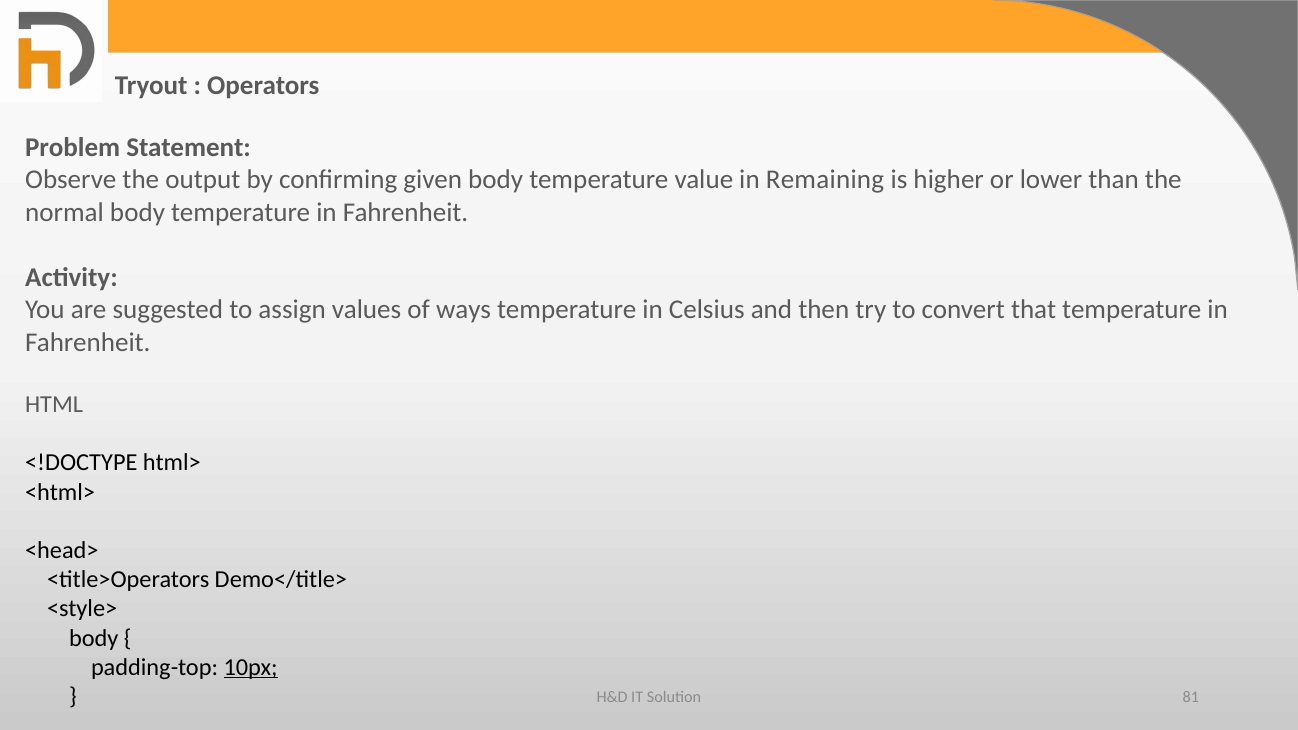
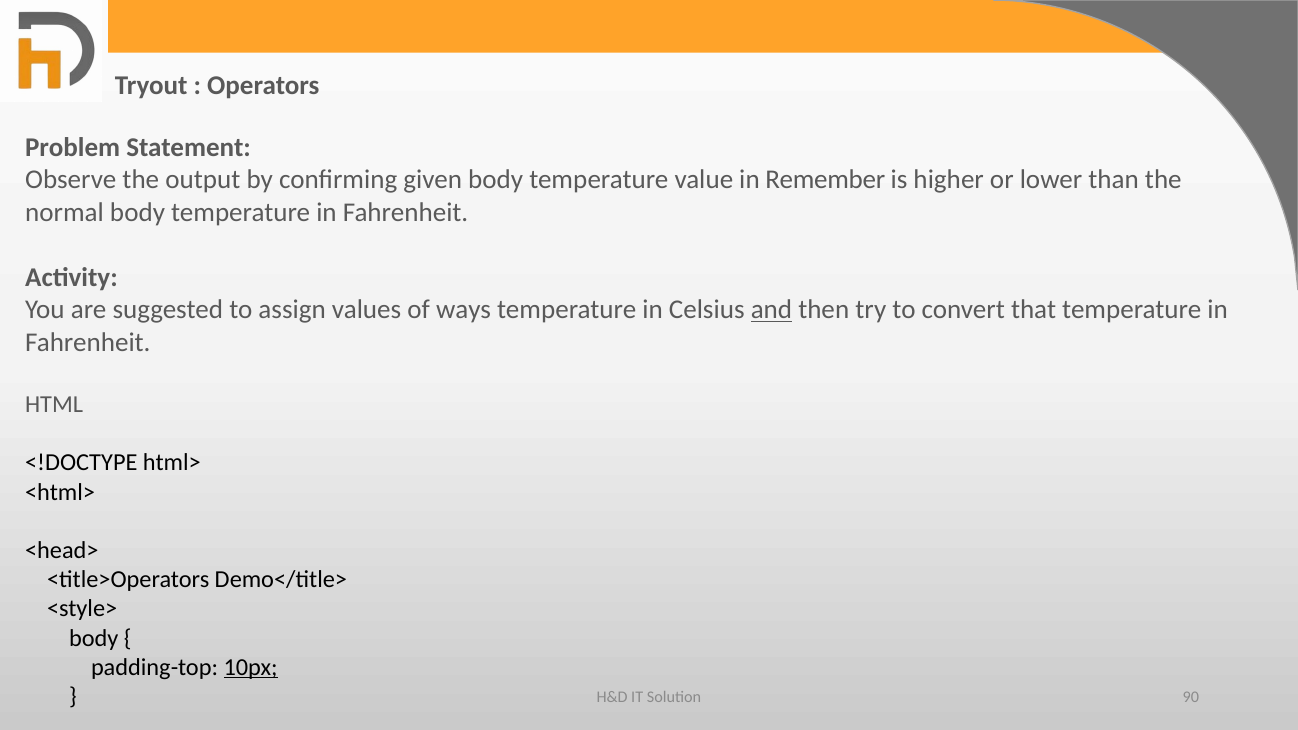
Remaining: Remaining -> Remember
and underline: none -> present
81: 81 -> 90
